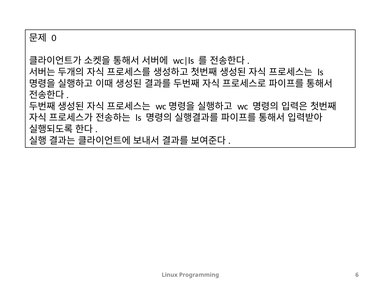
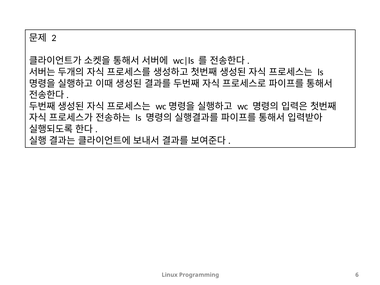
0: 0 -> 2
